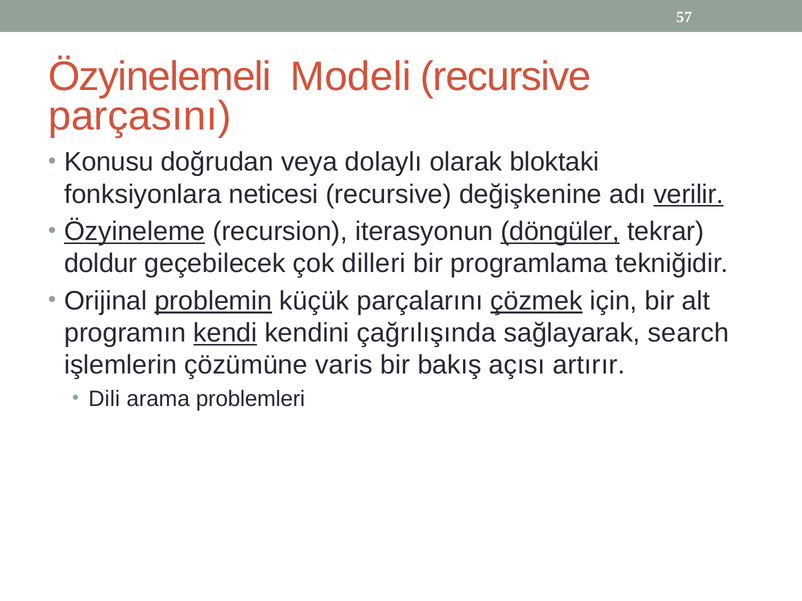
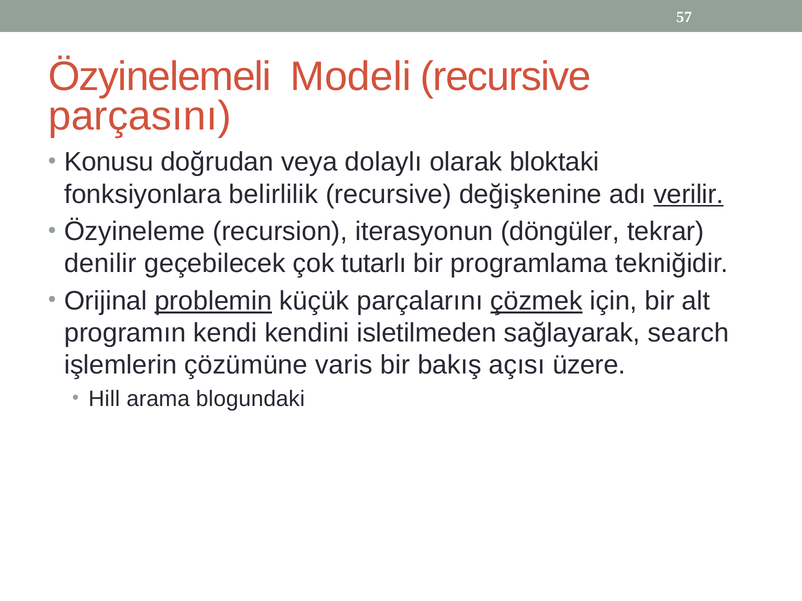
neticesi: neticesi -> belirlilik
Özyineleme underline: present -> none
döngüler underline: present -> none
doldur: doldur -> denilir
dilleri: dilleri -> tutarlı
kendi underline: present -> none
çağrılışında: çağrılışında -> isletilmeden
artırır: artırır -> üzere
Dili: Dili -> Hill
problemleri: problemleri -> blogundaki
